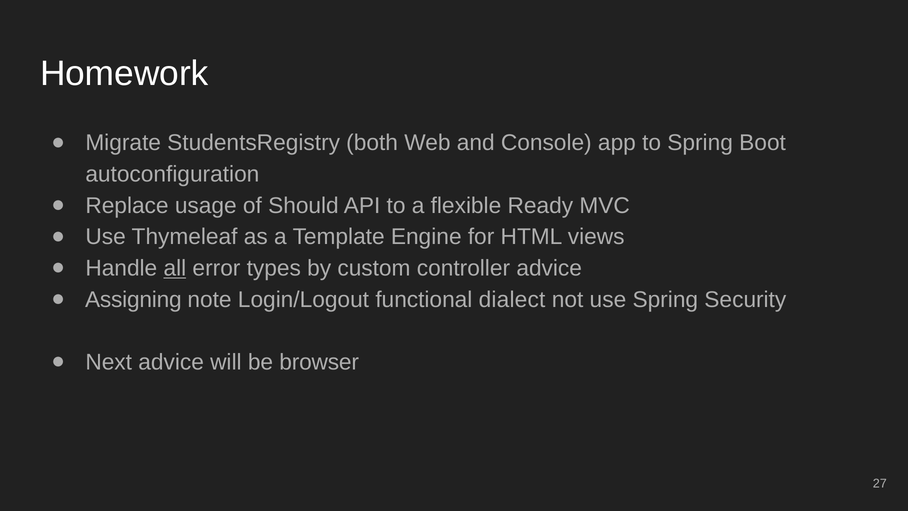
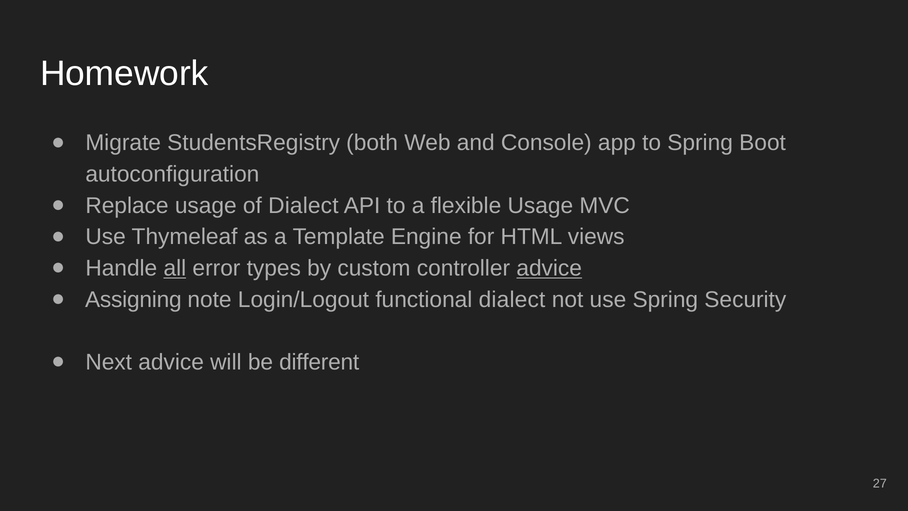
of Should: Should -> Dialect
flexible Ready: Ready -> Usage
advice at (549, 268) underline: none -> present
browser: browser -> different
